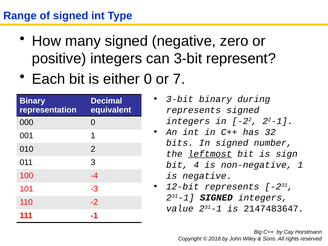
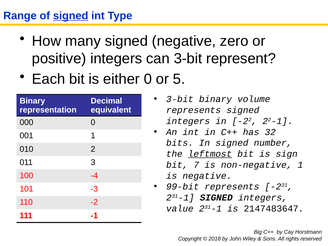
signed at (71, 16) underline: none -> present
7: 7 -> 5
during: during -> volume
4: 4 -> 7
12-bit: 12-bit -> 99-bit
